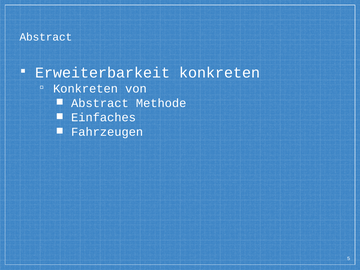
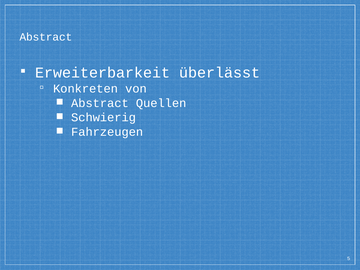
Erweiterbarkeit konkreten: konkreten -> überlässt
Methode: Methode -> Quellen
Einfaches: Einfaches -> Schwierig
